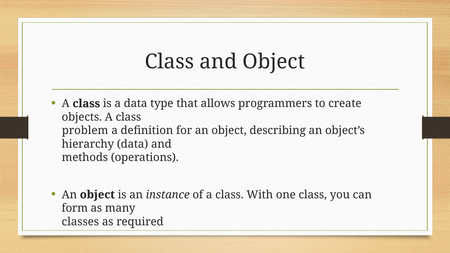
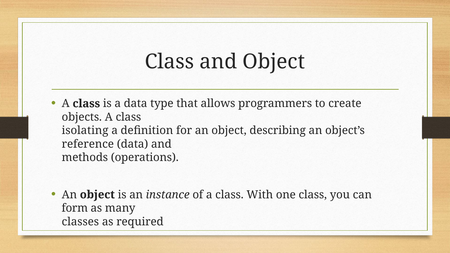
problem: problem -> isolating
hierarchy: hierarchy -> reference
